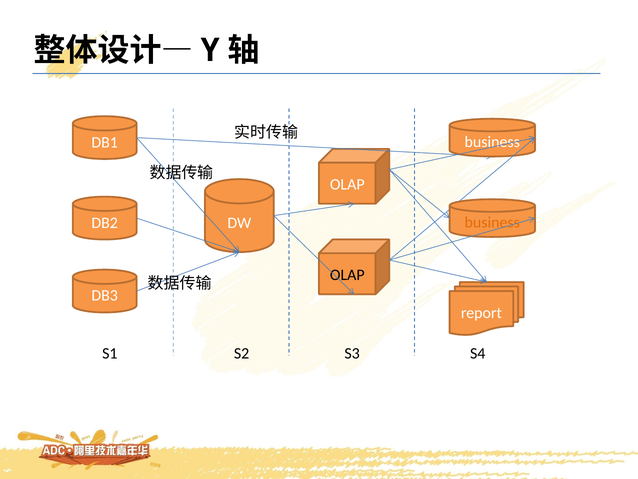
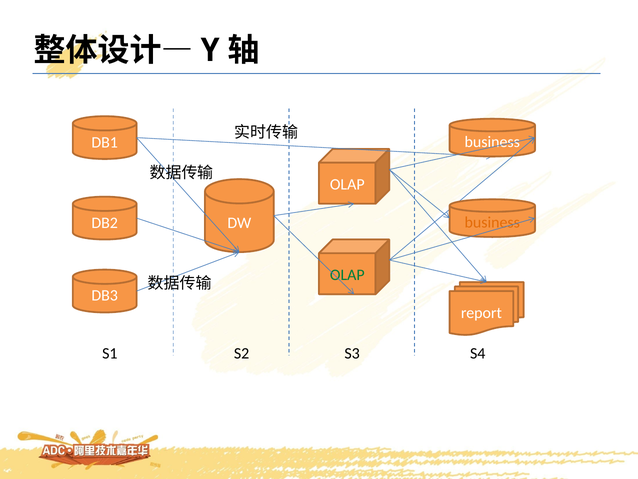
OLAP at (347, 275) colour: black -> green
